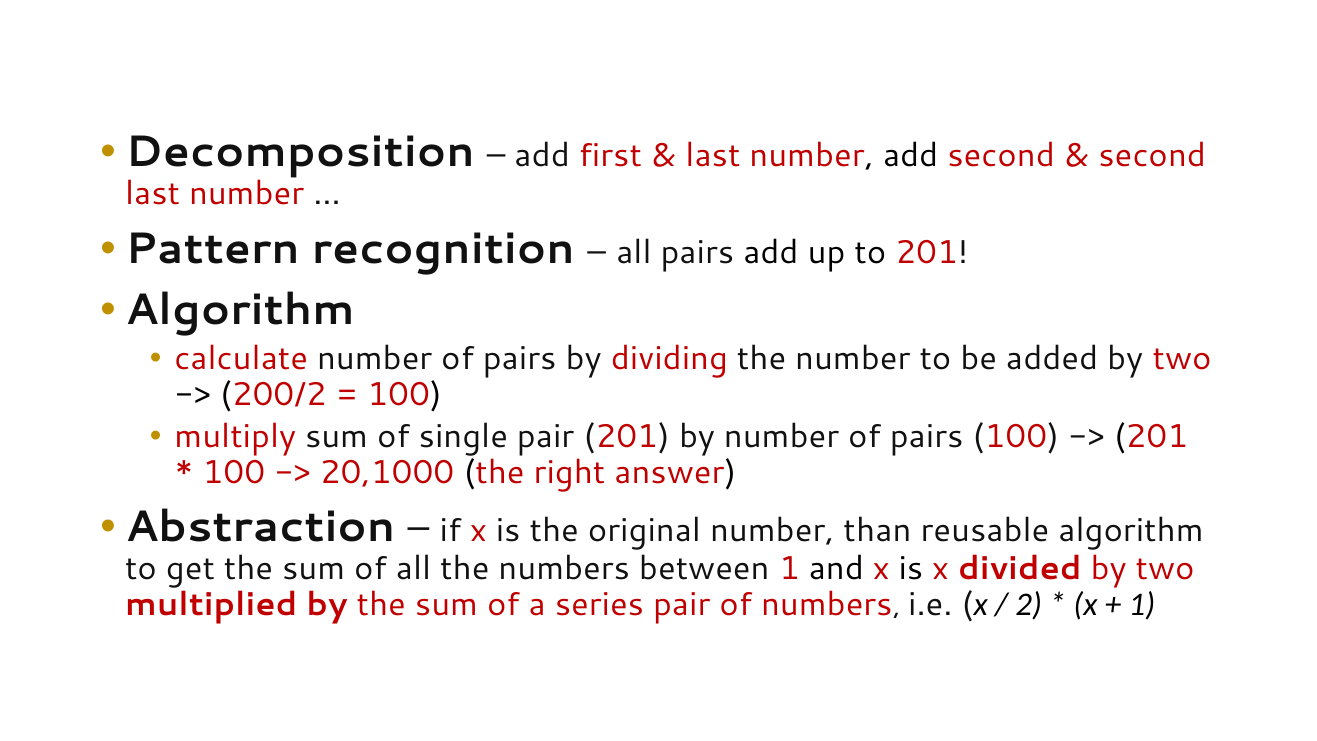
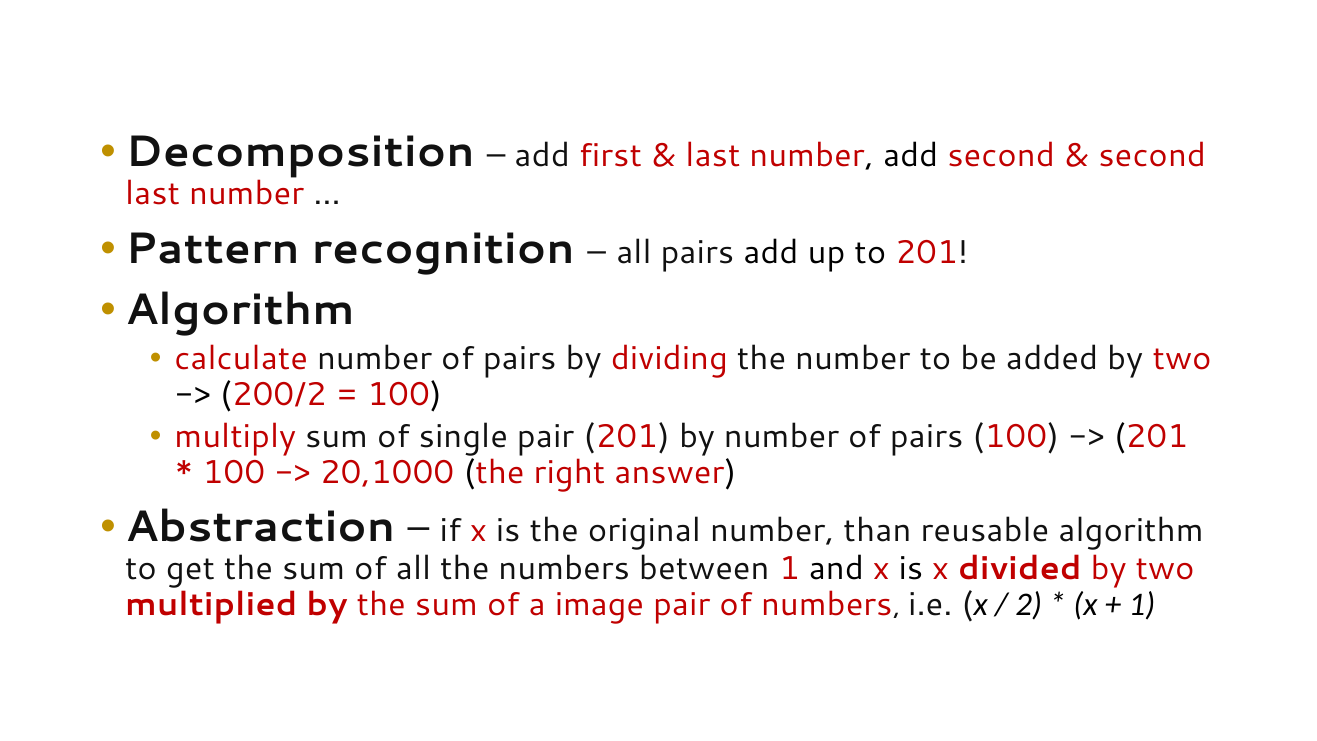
series: series -> image
